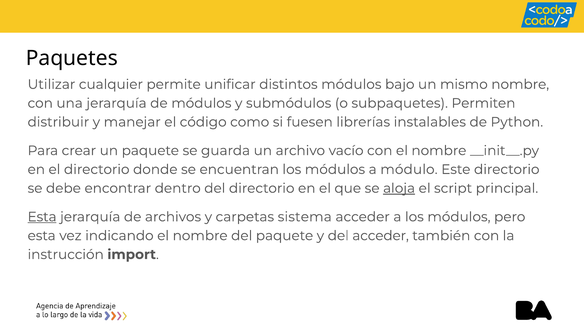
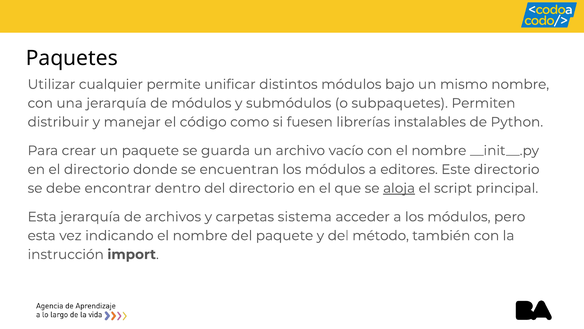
módulo: módulo -> editores
Esta at (42, 217) underline: present -> none
del acceder: acceder -> método
